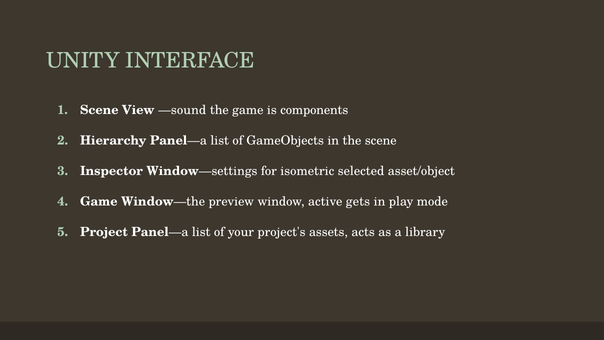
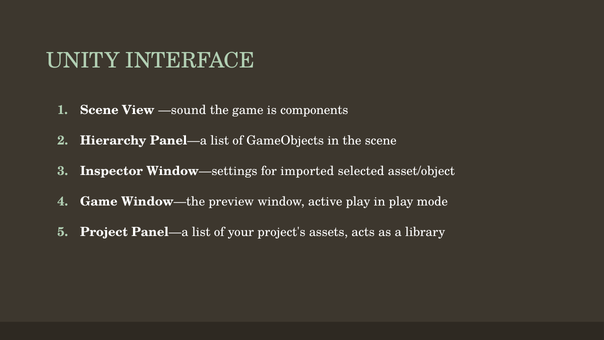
isometric: isometric -> imported
active gets: gets -> play
